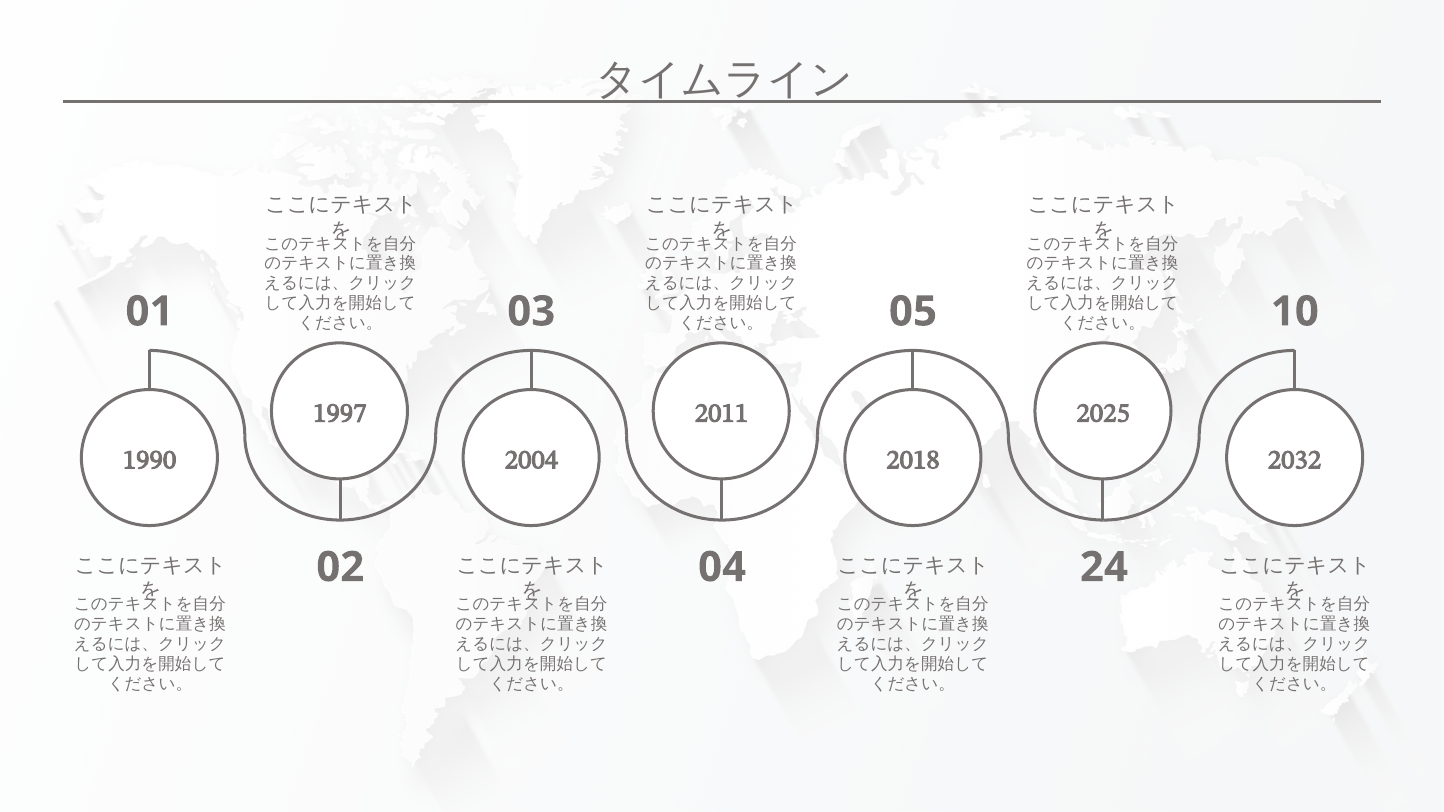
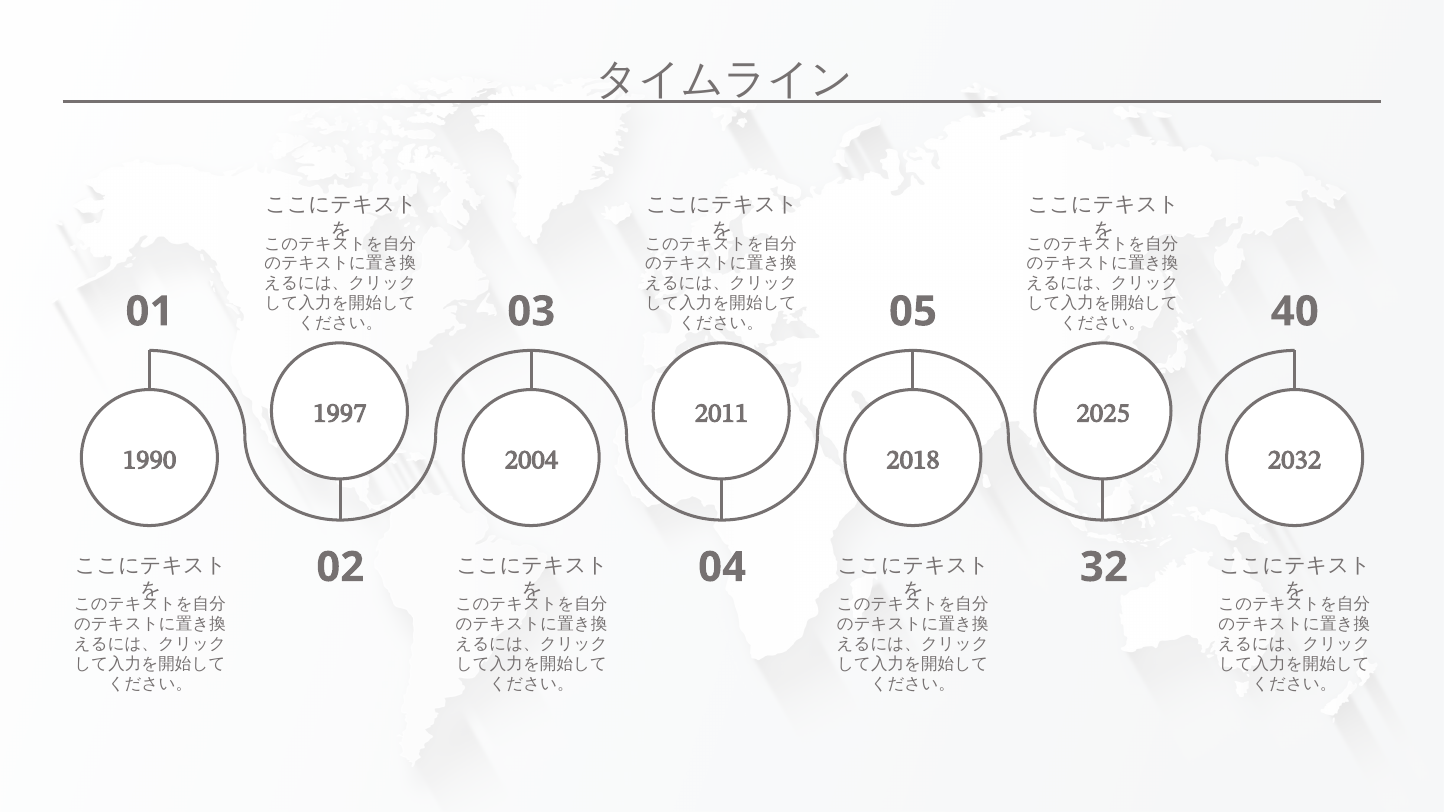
10: 10 -> 40
24: 24 -> 32
